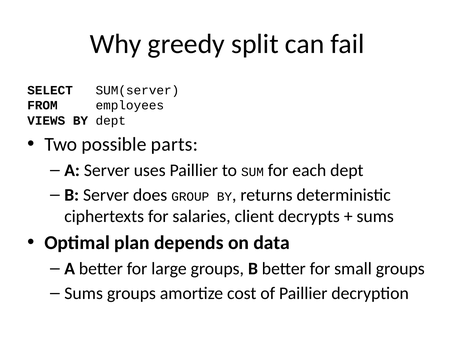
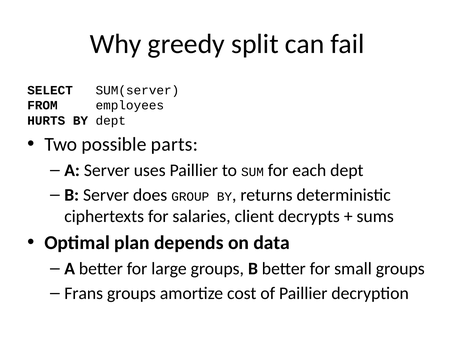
VIEWS: VIEWS -> HURTS
Sums at (84, 294): Sums -> Frans
